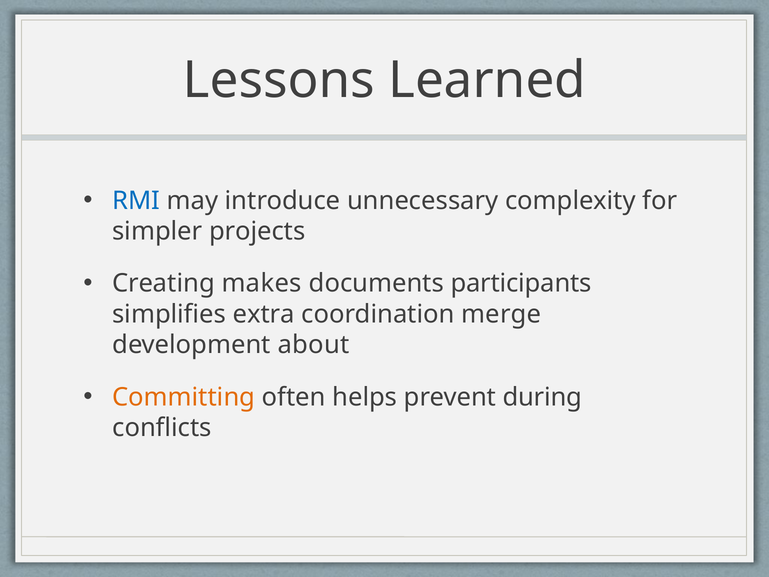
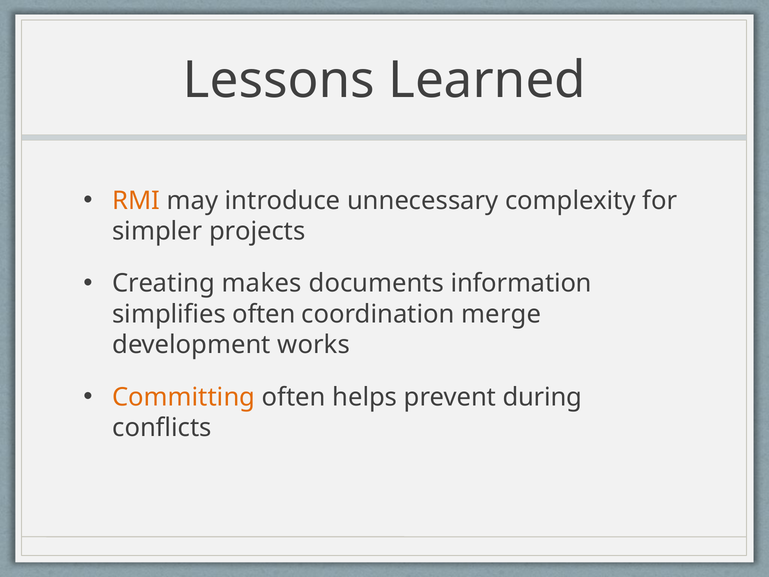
RMI colour: blue -> orange
participants: participants -> information
simplifies extra: extra -> often
about: about -> works
